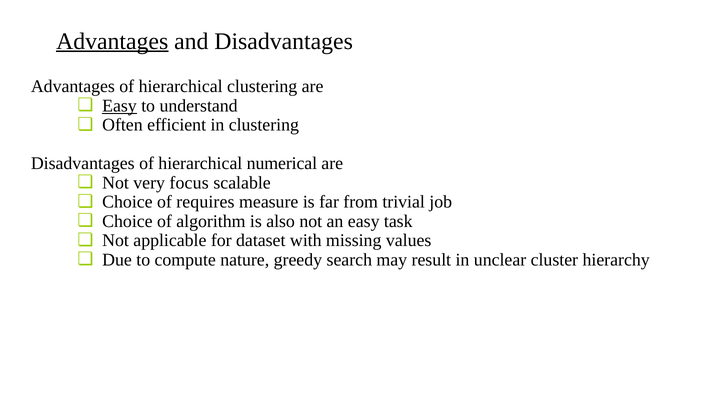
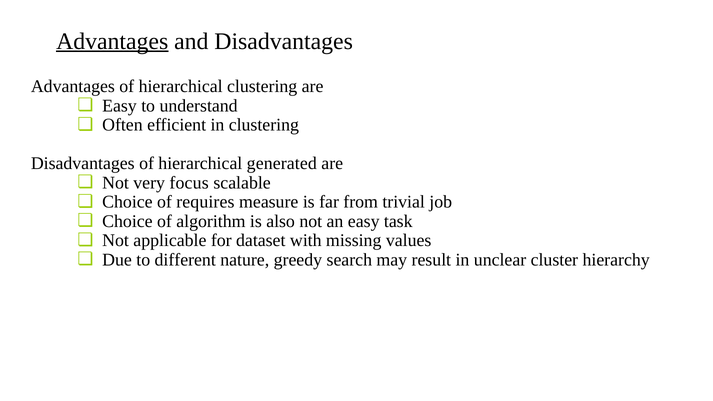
Easy at (119, 106) underline: present -> none
numerical: numerical -> generated
compute: compute -> different
